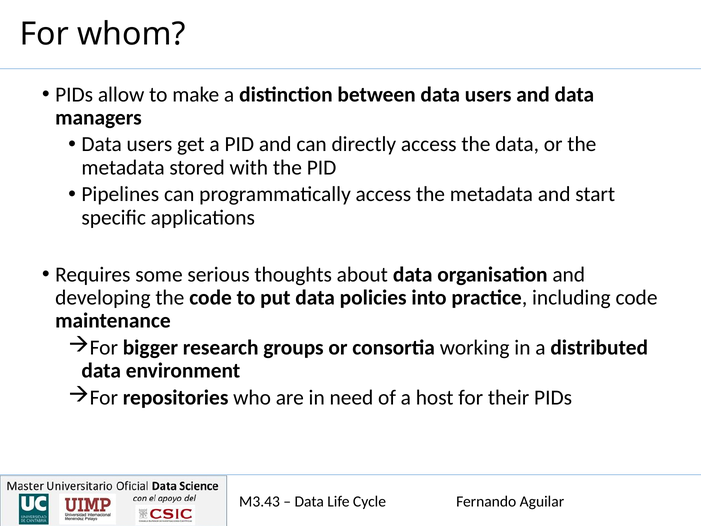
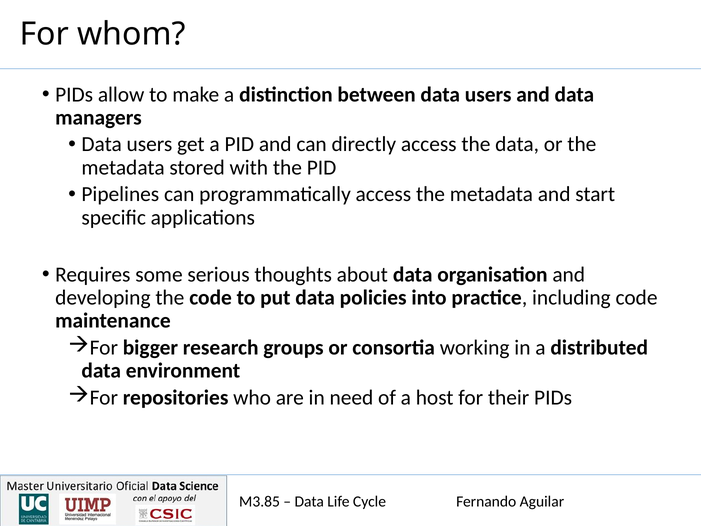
M3.43: M3.43 -> M3.85
